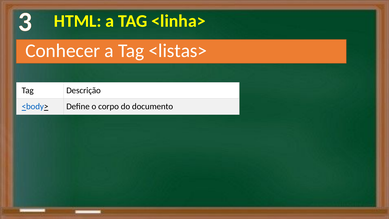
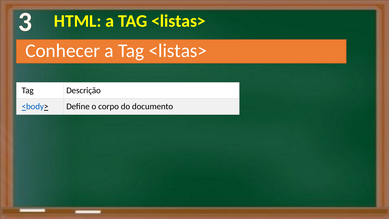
HTML a TAG <linha>: <linha> -> <listas>
